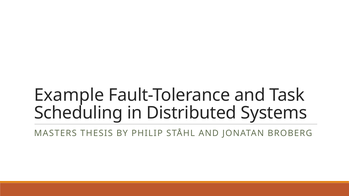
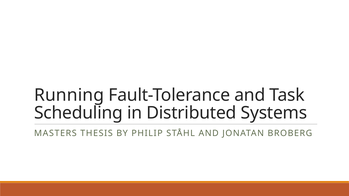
Example: Example -> Running
